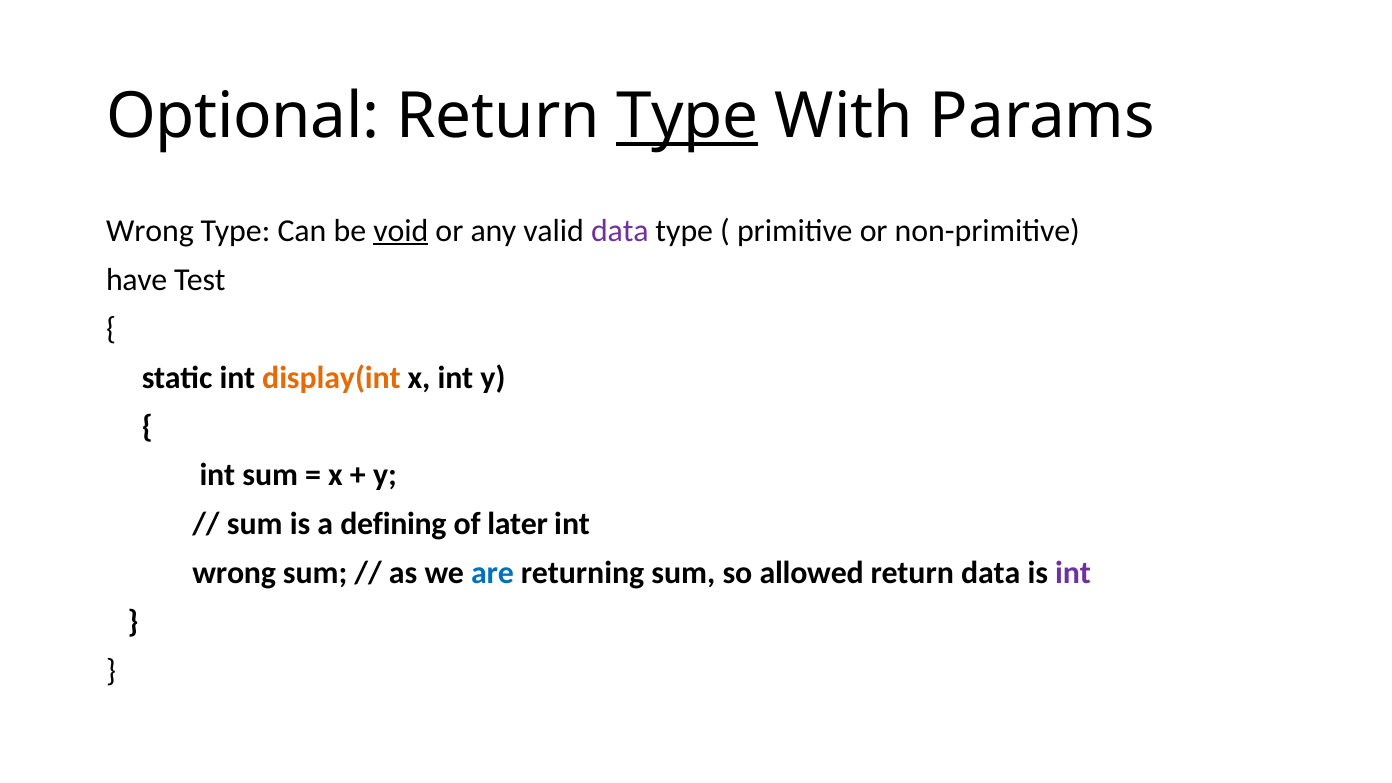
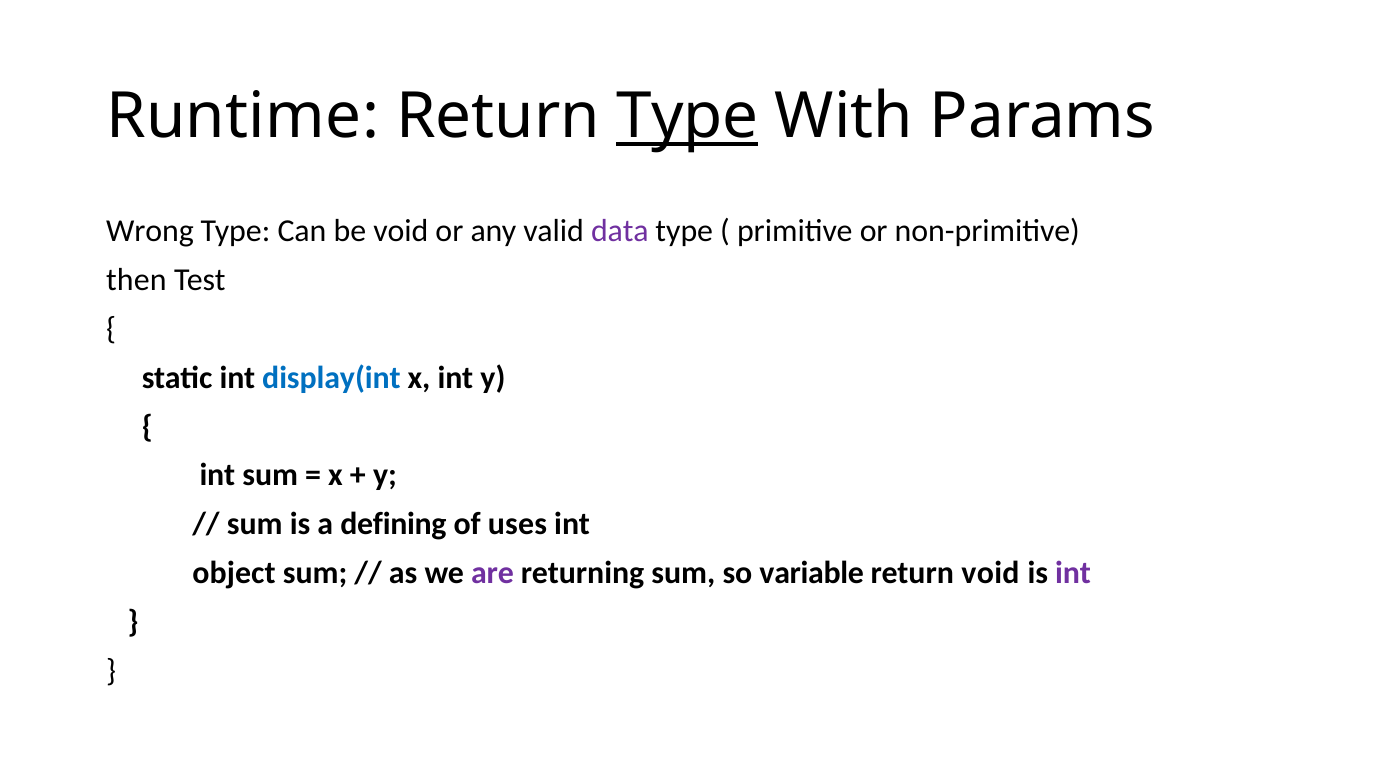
Optional: Optional -> Runtime
void at (401, 231) underline: present -> none
have: have -> then
display(int colour: orange -> blue
later: later -> uses
wrong at (234, 573): wrong -> object
are colour: blue -> purple
allowed: allowed -> variable
return data: data -> void
